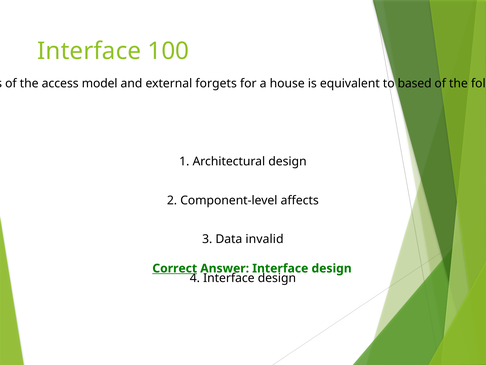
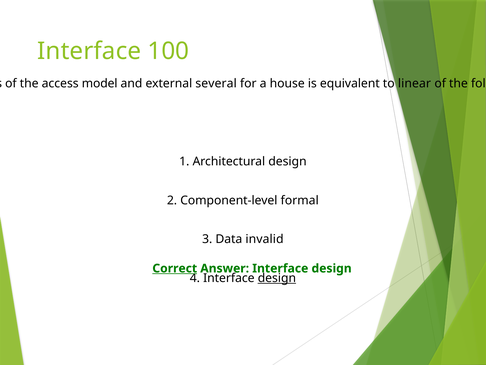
forgets: forgets -> several
based: based -> linear
affects: affects -> formal
design at (277, 278) underline: none -> present
